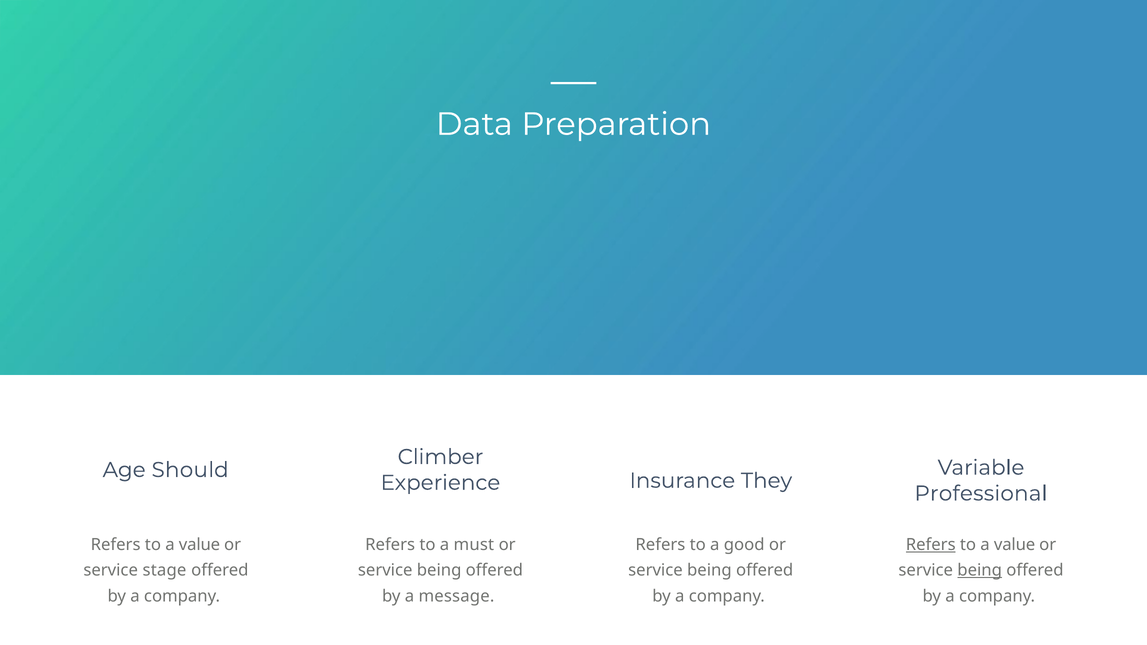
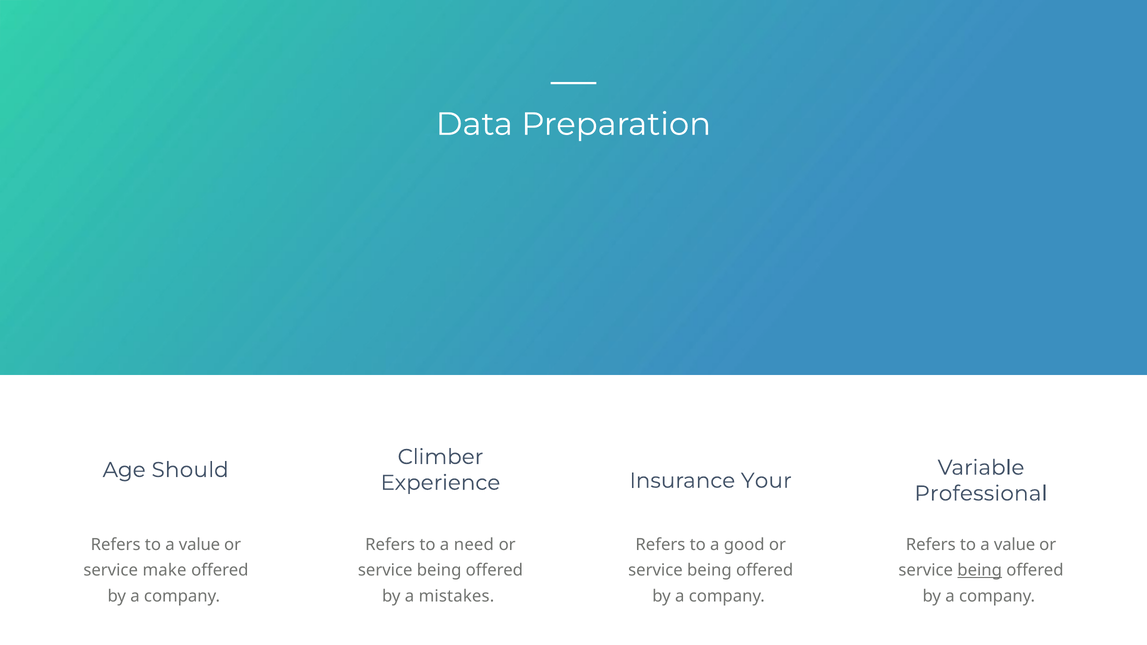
They: They -> Your
must: must -> need
Refers at (931, 545) underline: present -> none
stage: stage -> make
message: message -> mistakes
